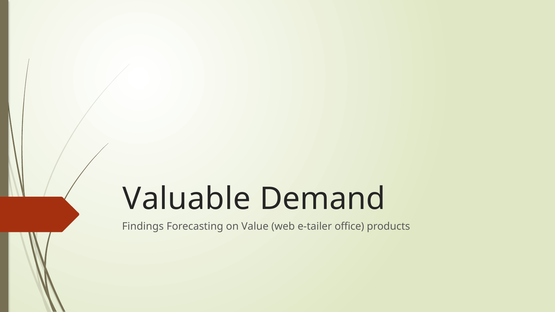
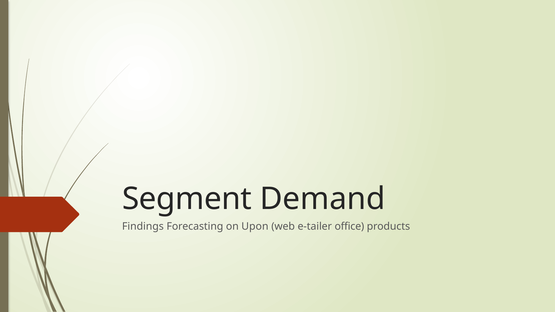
Valuable: Valuable -> Segment
Value: Value -> Upon
